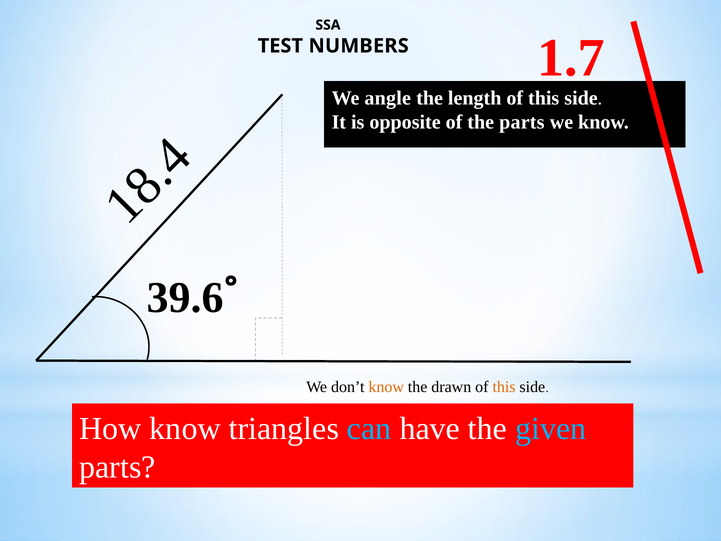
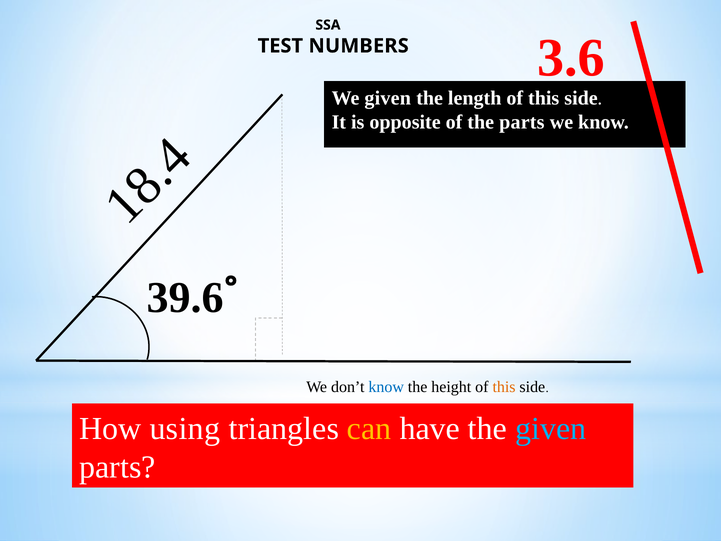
1.7: 1.7 -> 3.6
We angle: angle -> given
know at (386, 387) colour: orange -> blue
drawn: drawn -> height
How know: know -> using
can colour: light blue -> yellow
